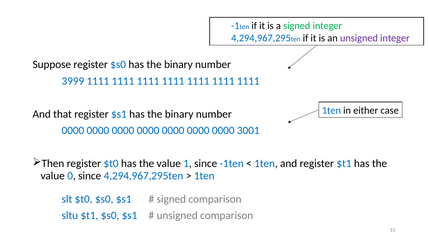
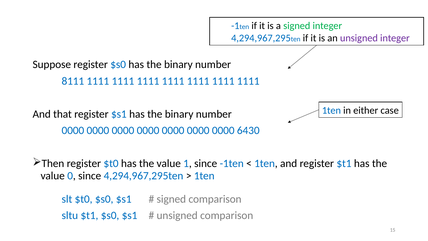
3999: 3999 -> 8111
3001: 3001 -> 6430
